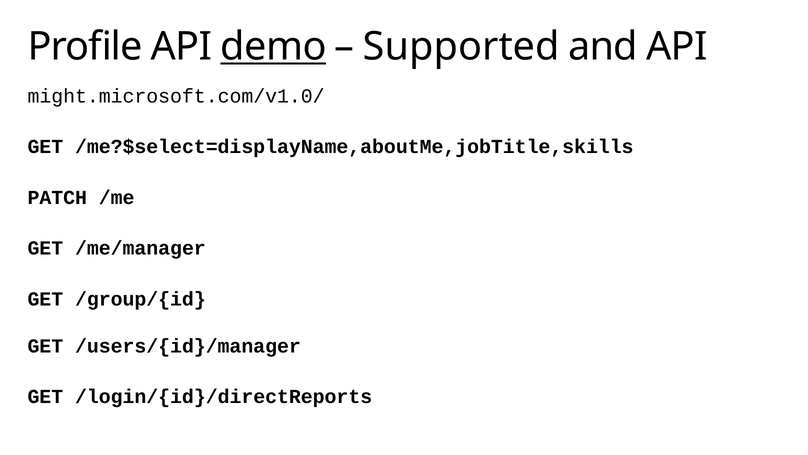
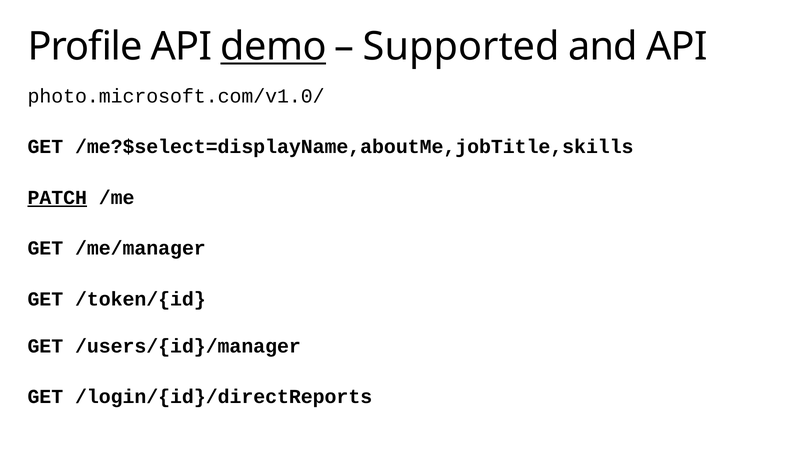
might.microsoft.com/v1.0/: might.microsoft.com/v1.0/ -> photo.microsoft.com/v1.0/
PATCH underline: none -> present
/group/{id: /group/{id -> /token/{id
